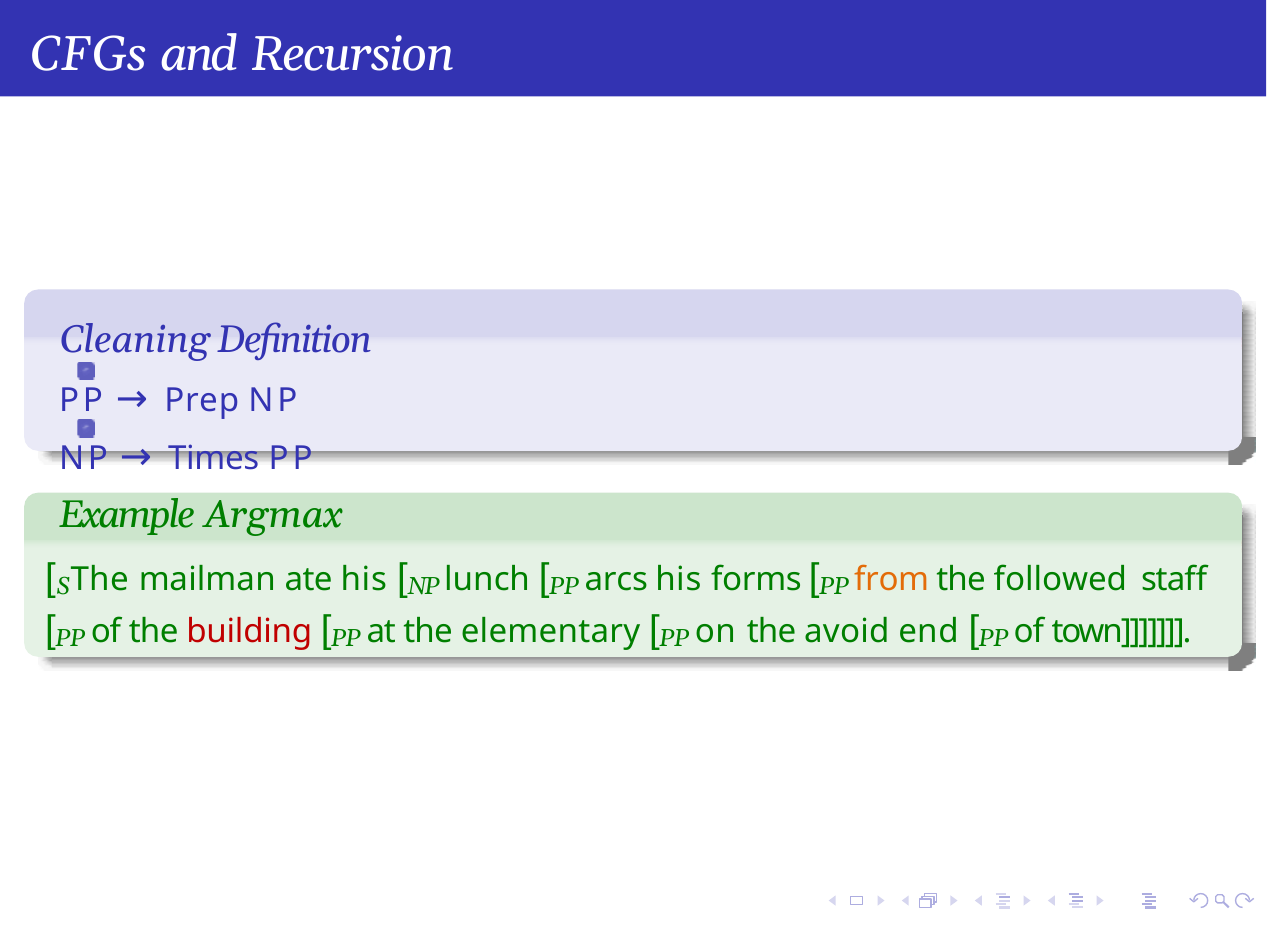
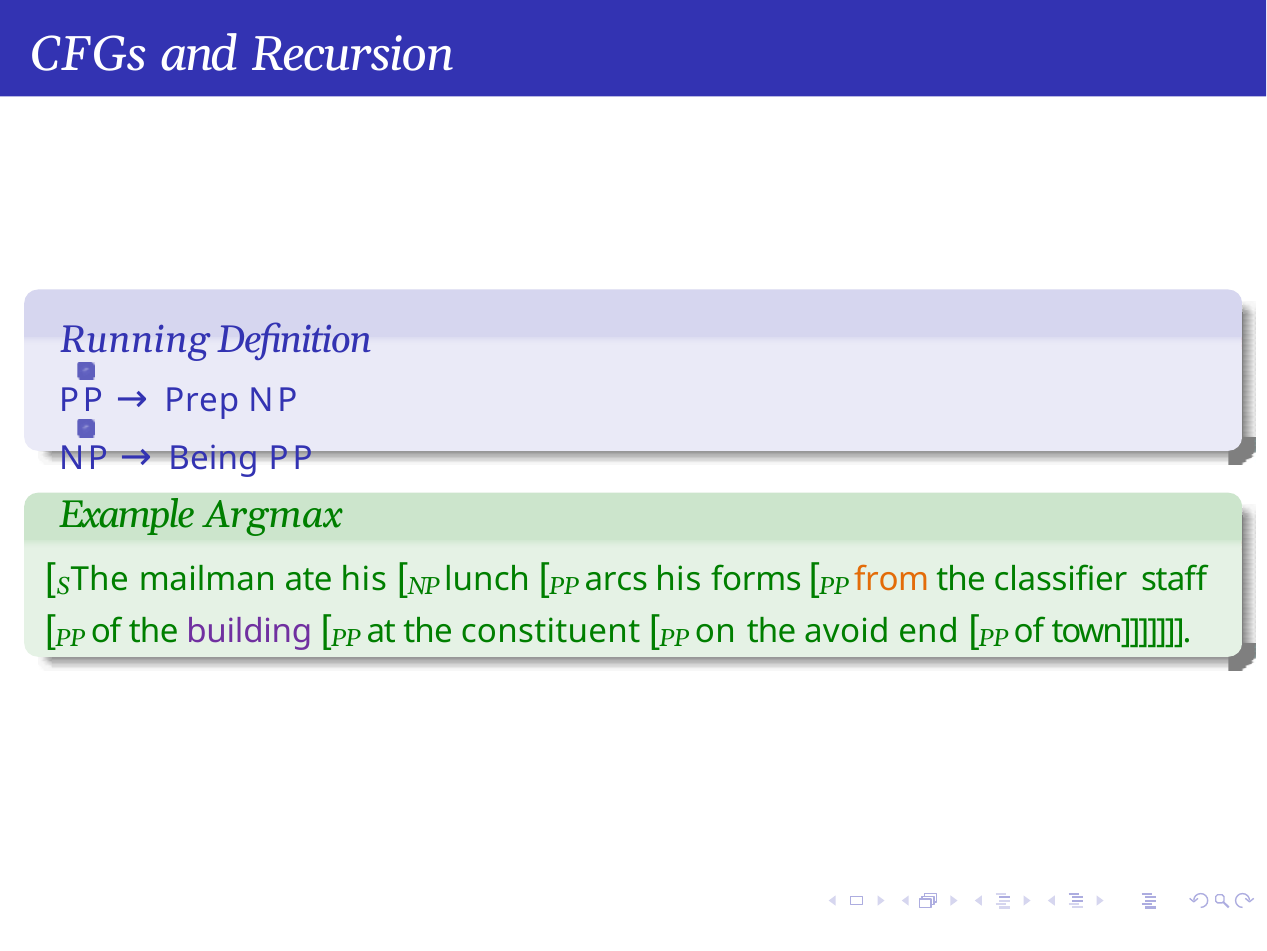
Cleaning: Cleaning -> Running
Times: Times -> Being
followed: followed -> classifier
building colour: red -> purple
elementary: elementary -> constituent
